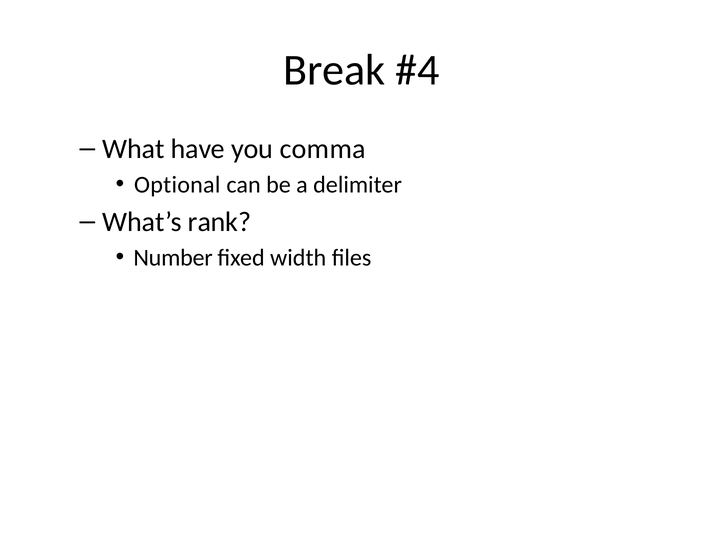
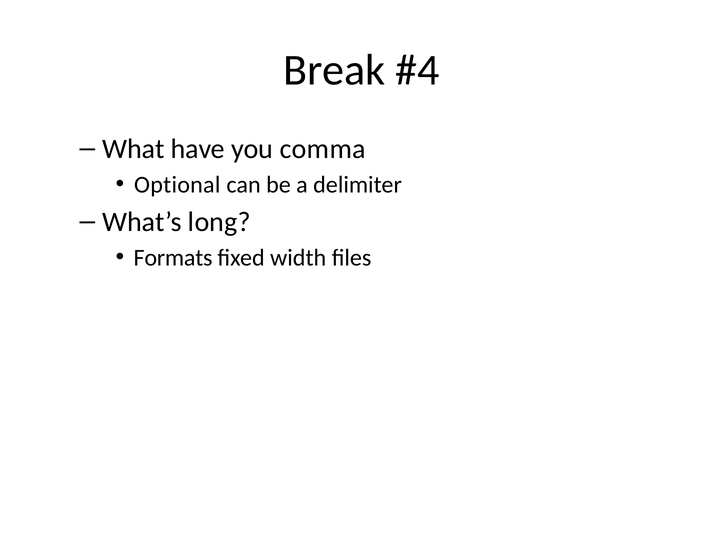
rank: rank -> long
Number: Number -> Formats
